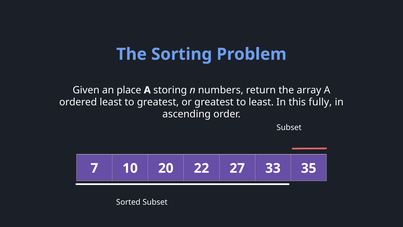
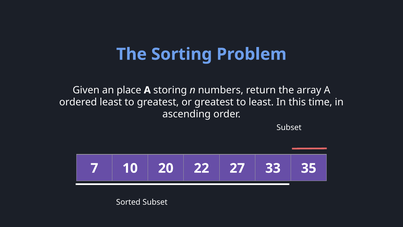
fully: fully -> time
